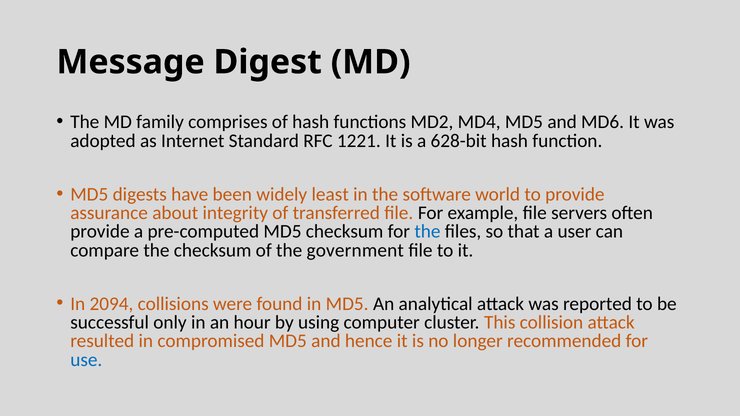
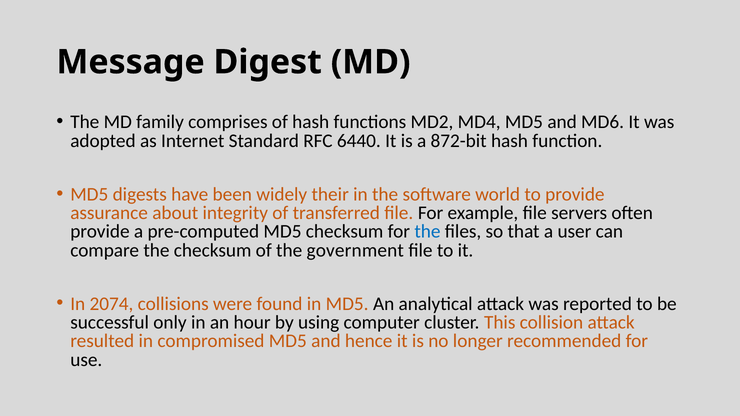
1221: 1221 -> 6440
628-bit: 628-bit -> 872-bit
least: least -> their
2094: 2094 -> 2074
use colour: blue -> black
